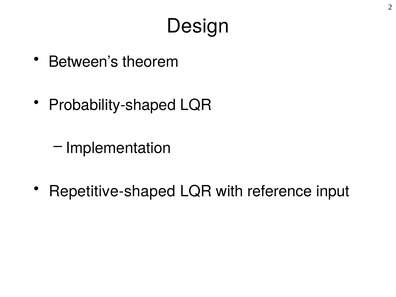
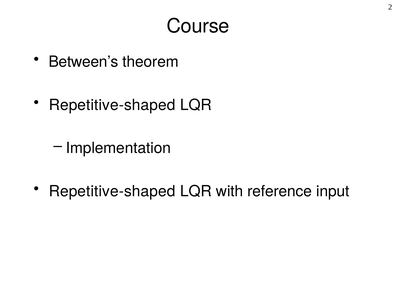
Design: Design -> Course
Probability-shaped at (112, 105): Probability-shaped -> Repetitive-shaped
